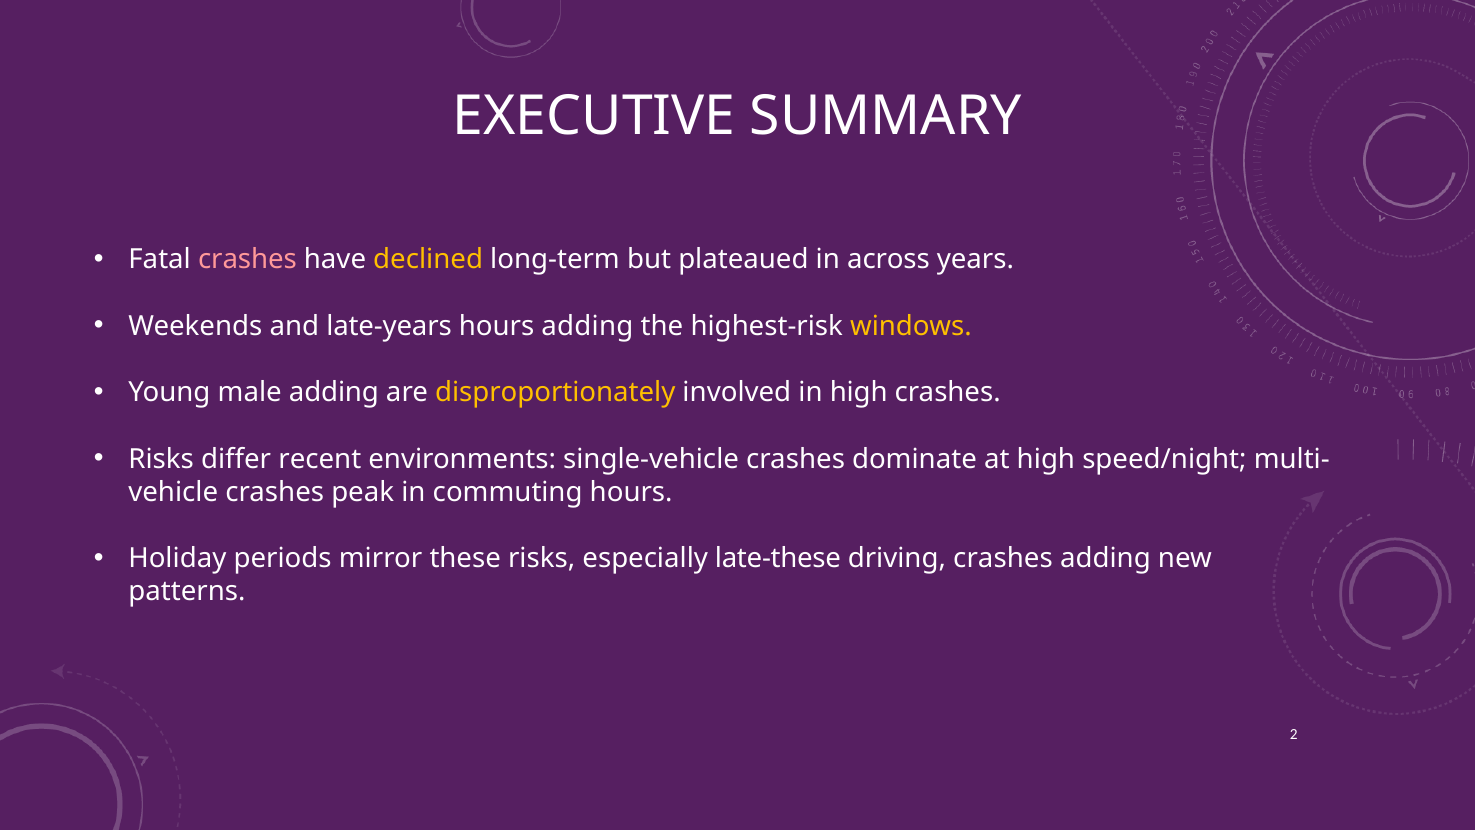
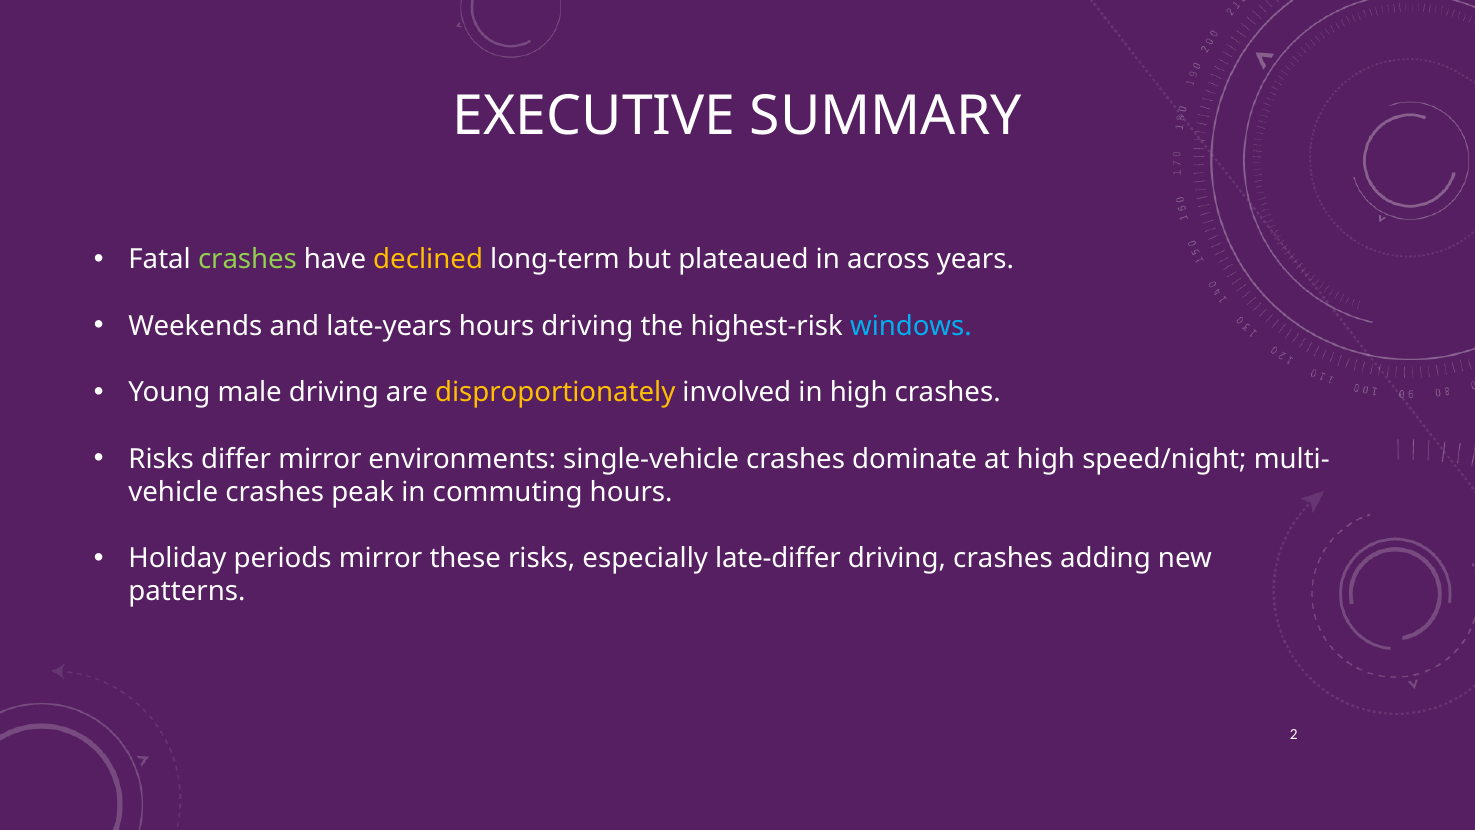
crashes at (247, 260) colour: pink -> light green
hours adding: adding -> driving
windows colour: yellow -> light blue
male adding: adding -> driving
differ recent: recent -> mirror
late-these: late-these -> late-differ
